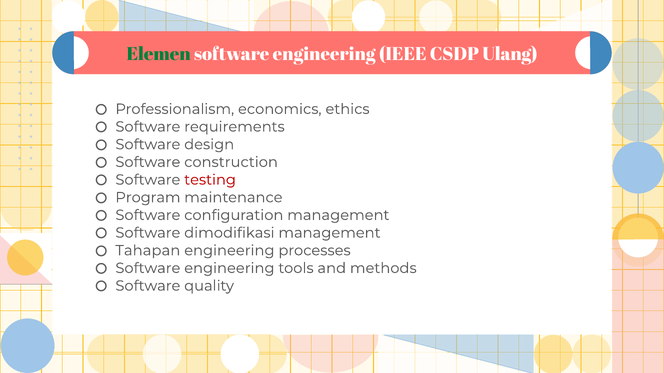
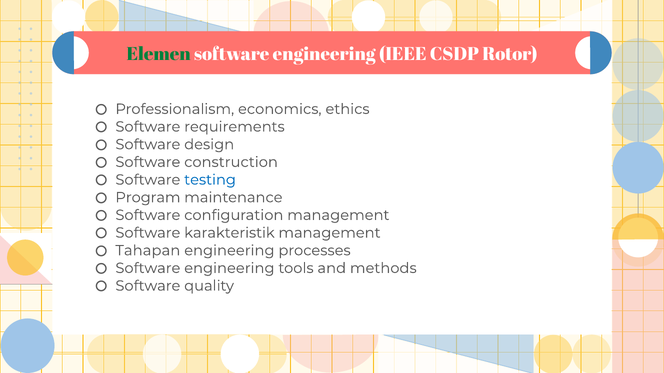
Ulang: Ulang -> Rotor
testing colour: red -> blue
dimodifikasi: dimodifikasi -> karakteristik
